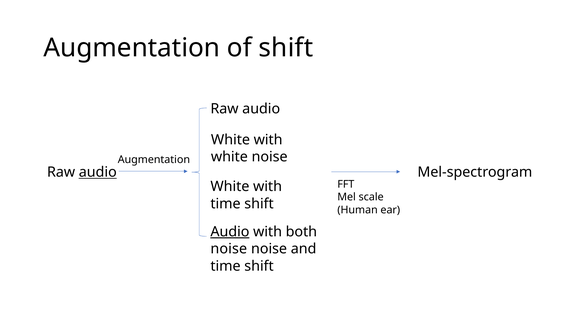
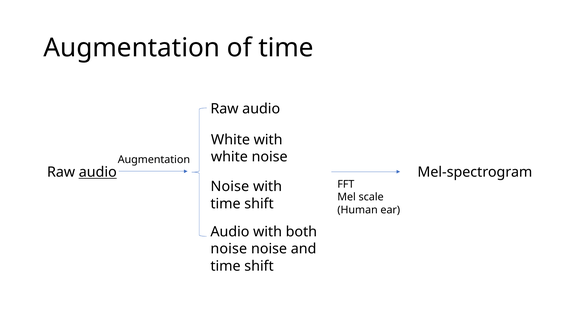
of shift: shift -> time
White at (230, 187): White -> Noise
Audio at (230, 232) underline: present -> none
